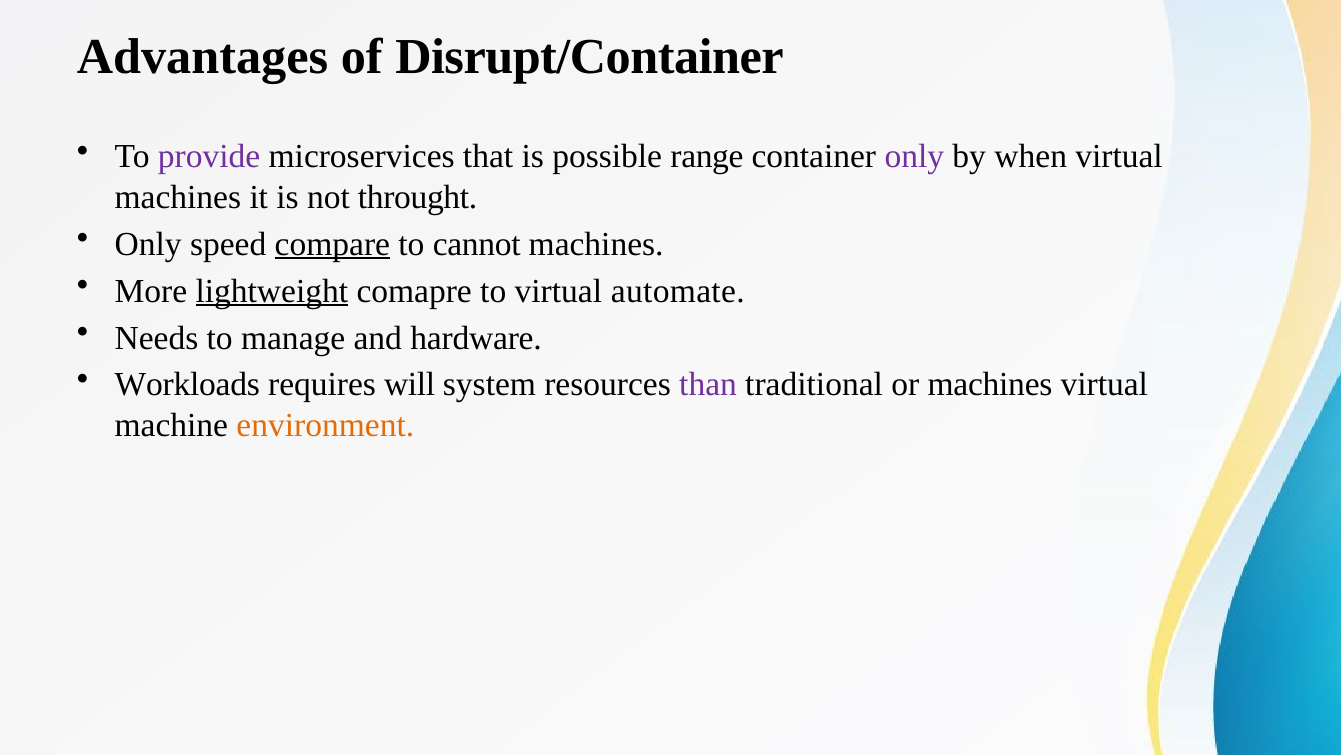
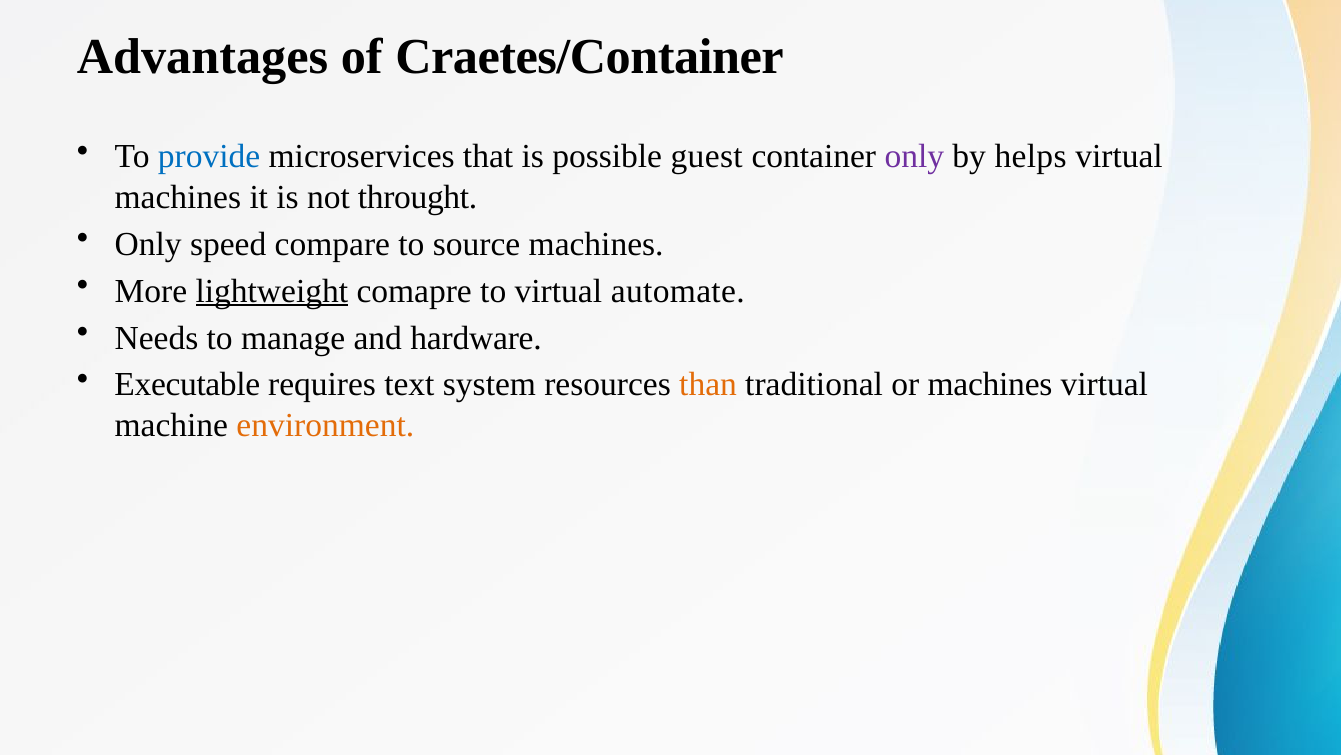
Disrupt/Container: Disrupt/Container -> Craetes/Container
provide colour: purple -> blue
range: range -> guest
when: when -> helps
compare underline: present -> none
cannot: cannot -> source
Workloads: Workloads -> Executable
will: will -> text
than colour: purple -> orange
